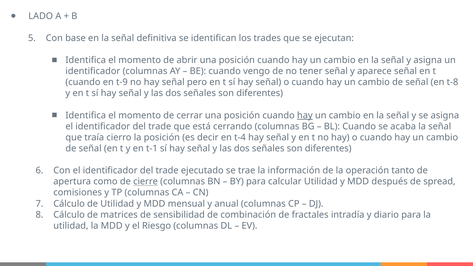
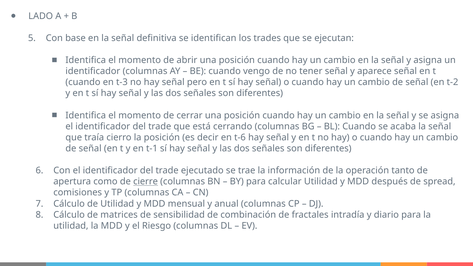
t-9: t-9 -> t-3
t-8: t-8 -> t-2
hay at (305, 115) underline: present -> none
t-4: t-4 -> t-6
